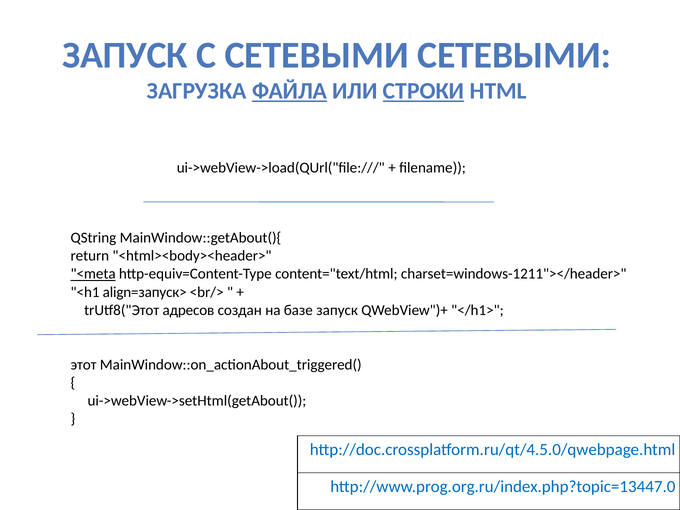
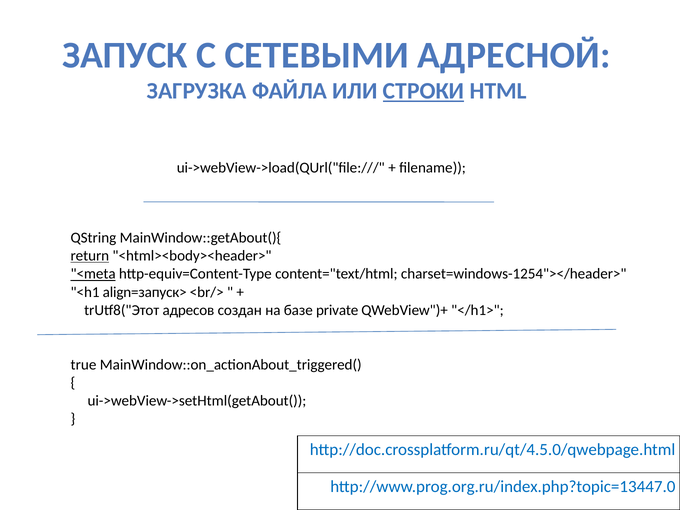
СЕТЕВЫМИ СЕТЕВЫМИ: СЕТЕВЫМИ -> АДРЕСНОЙ
ФАЙЛА underline: present -> none
return underline: none -> present
charset=windows-1211"></header>: charset=windows-1211"></header> -> charset=windows-1254"></header>
базе запуск: запуск -> private
этот: этот -> true
